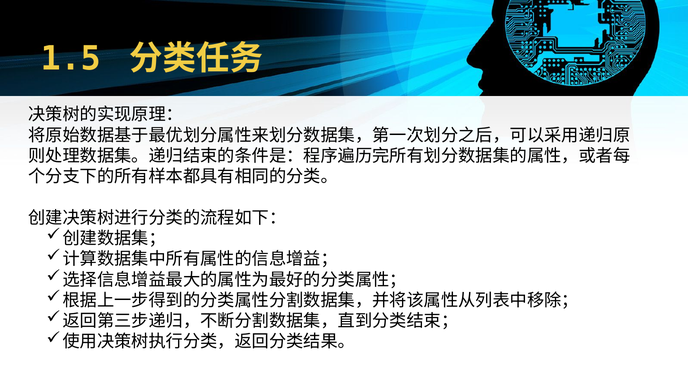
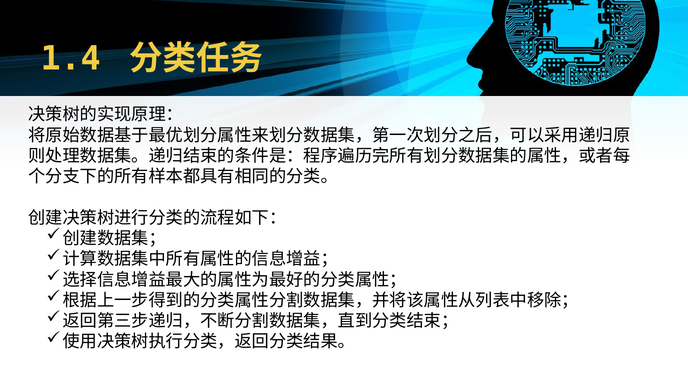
1.5: 1.5 -> 1.4
